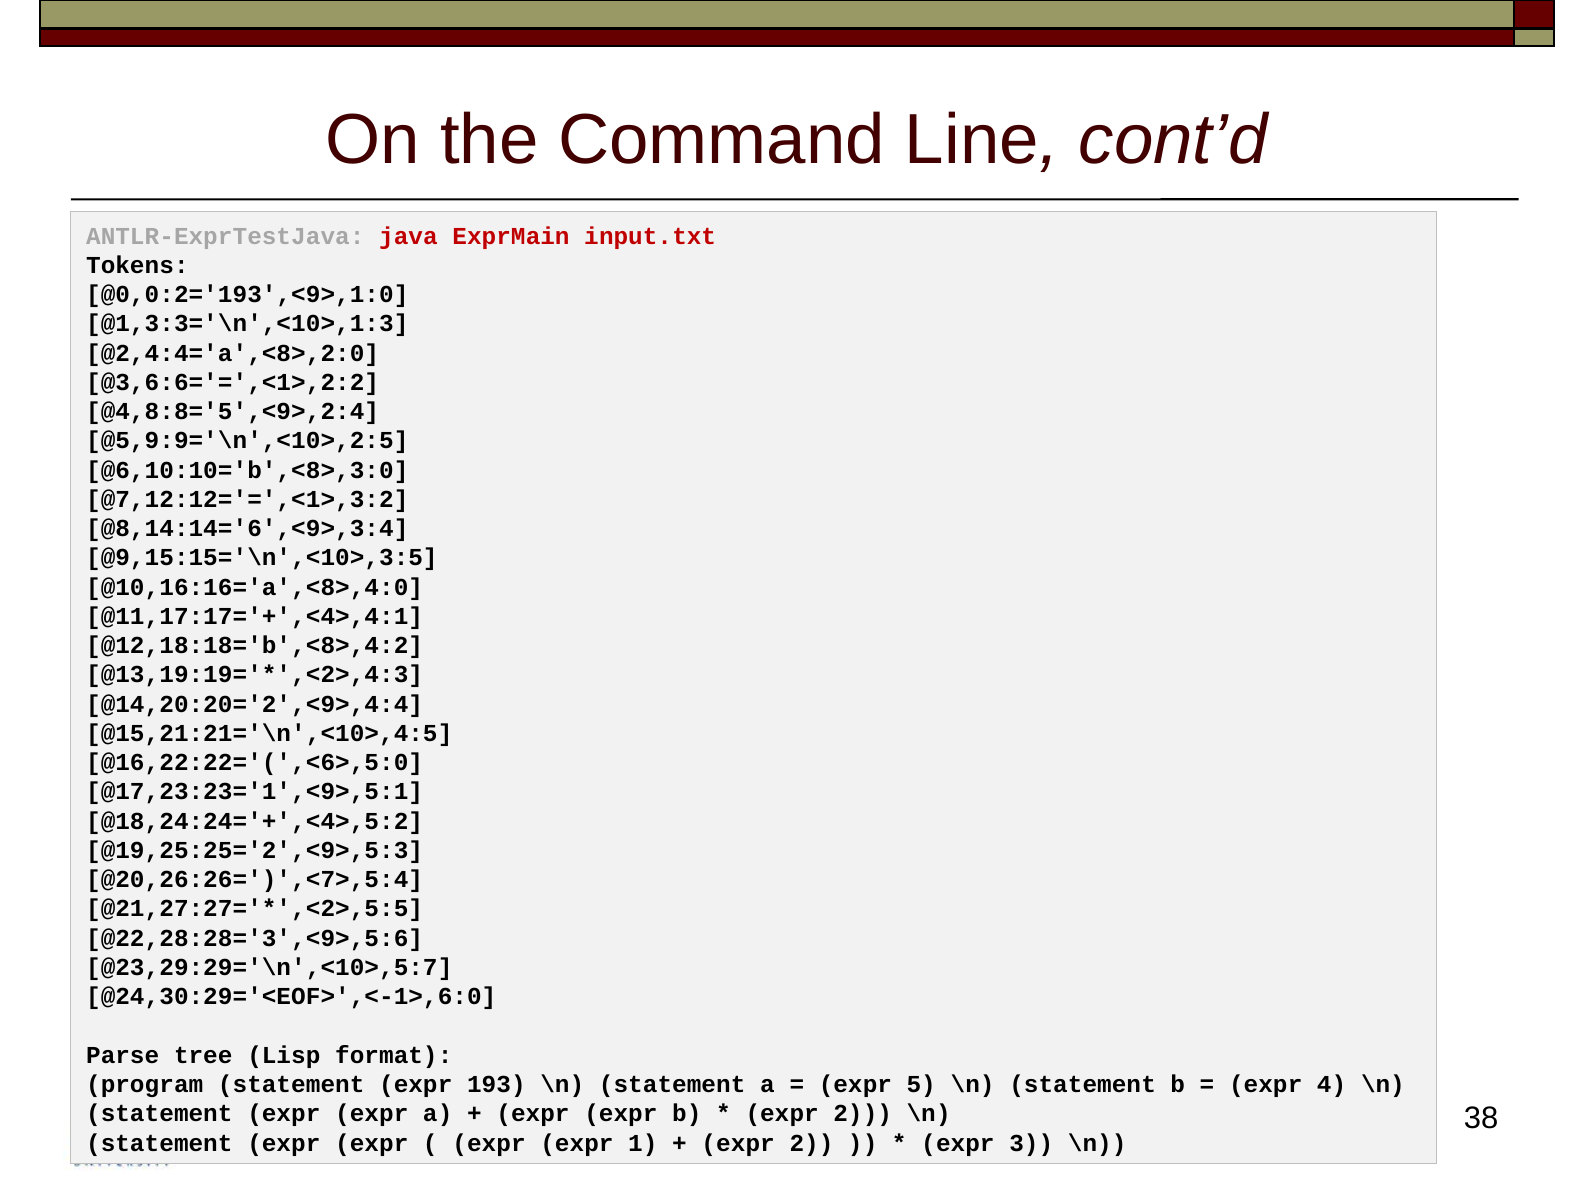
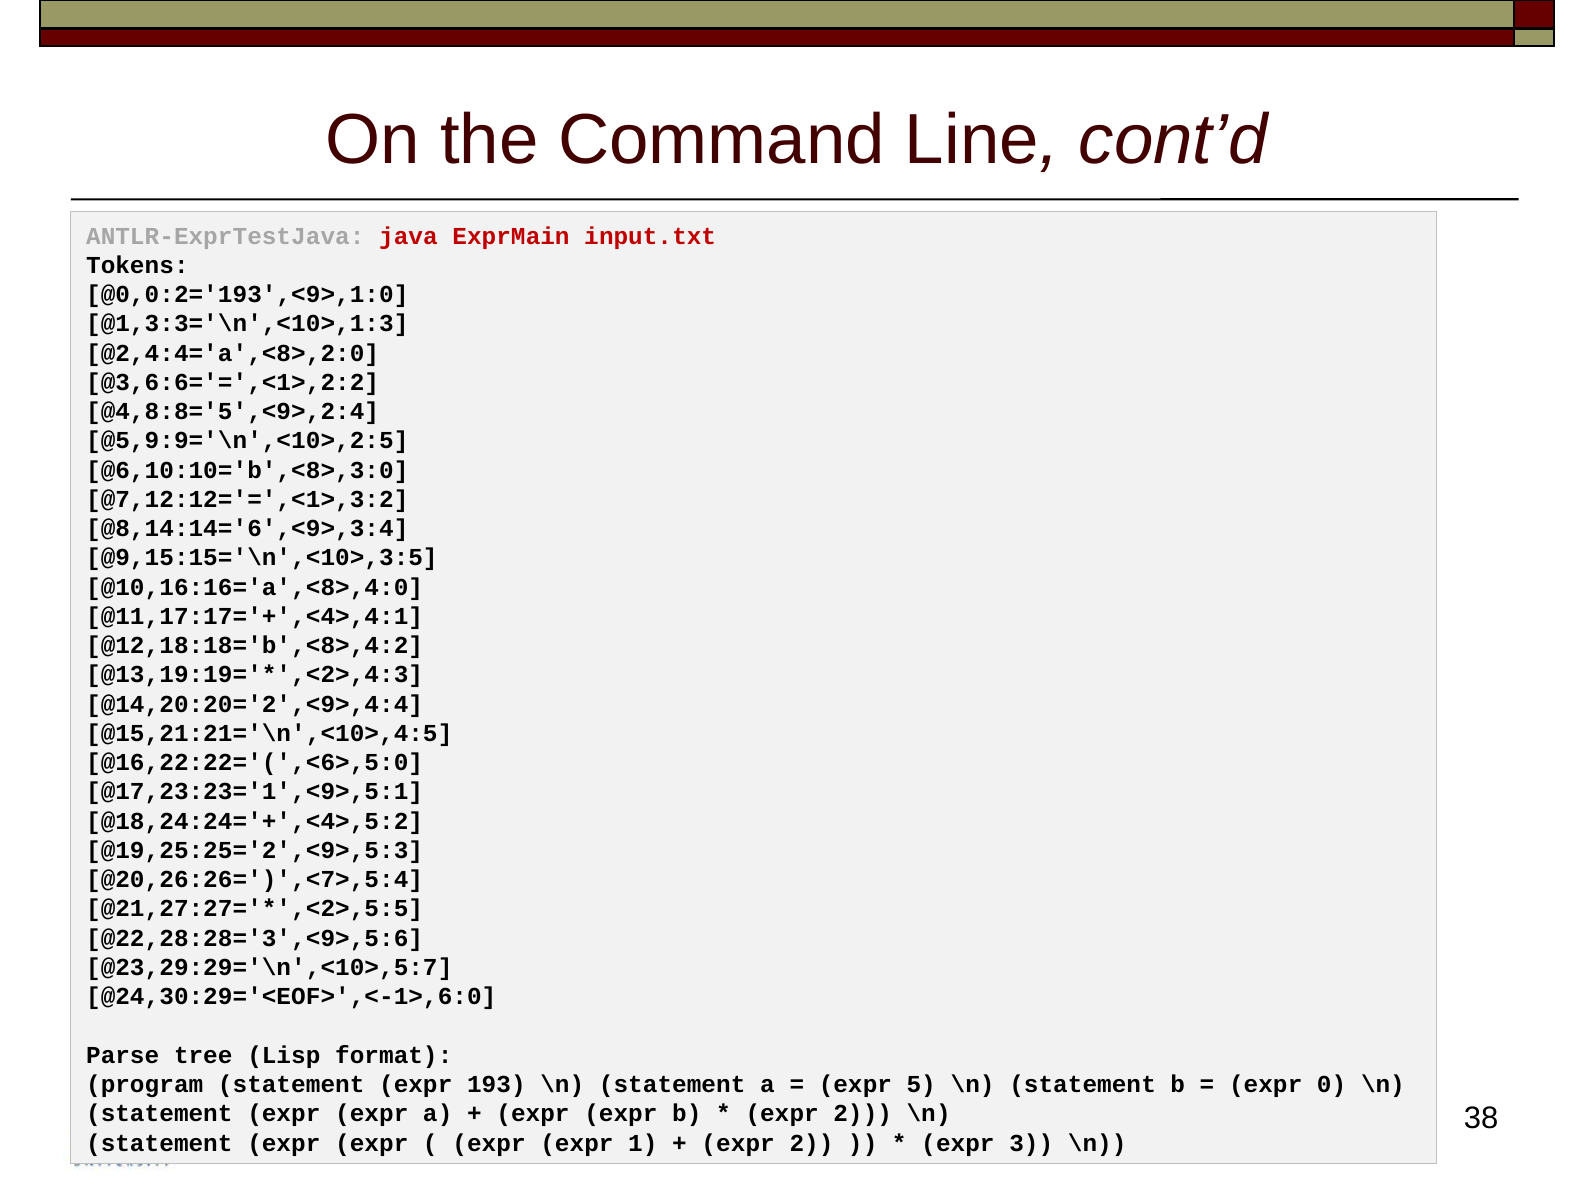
4: 4 -> 0
